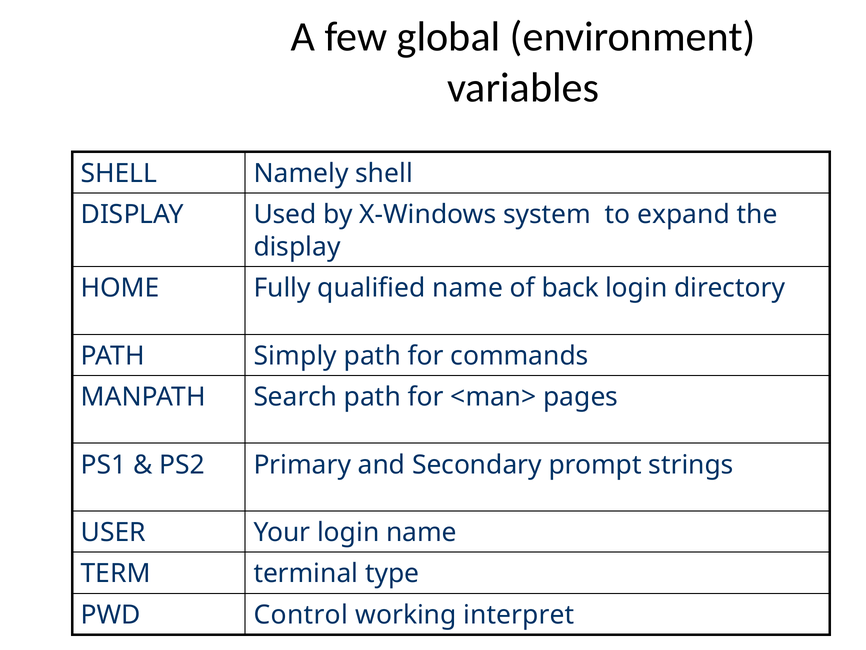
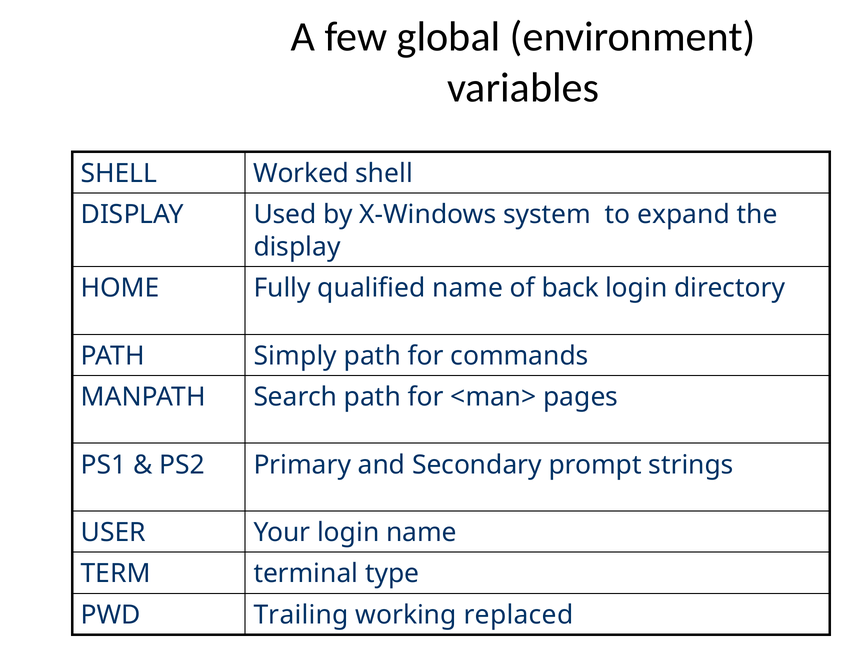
Namely: Namely -> Worked
Control: Control -> Trailing
interpret: interpret -> replaced
